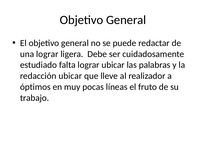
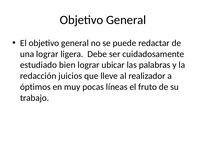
falta: falta -> bien
redacción ubicar: ubicar -> juicios
